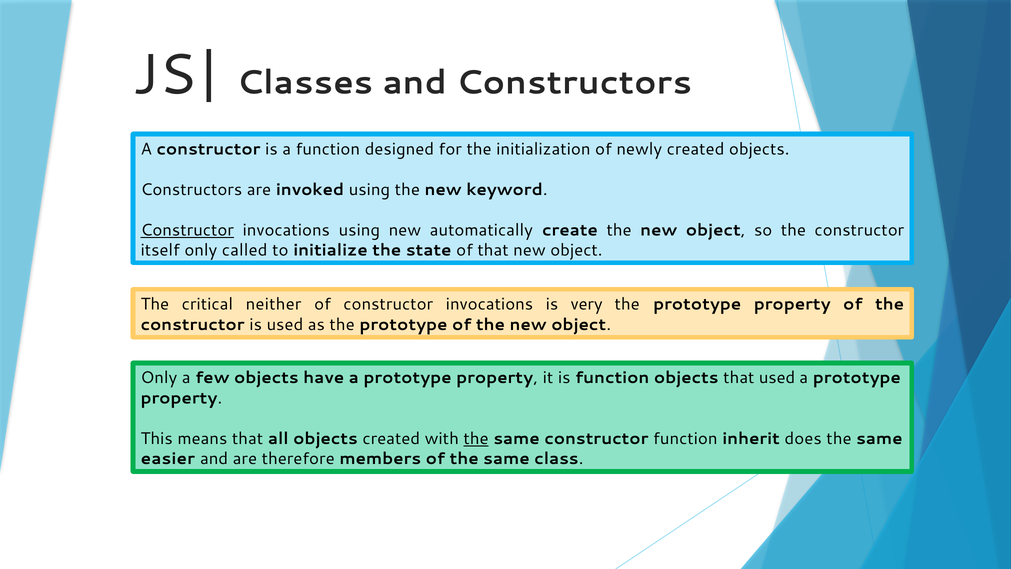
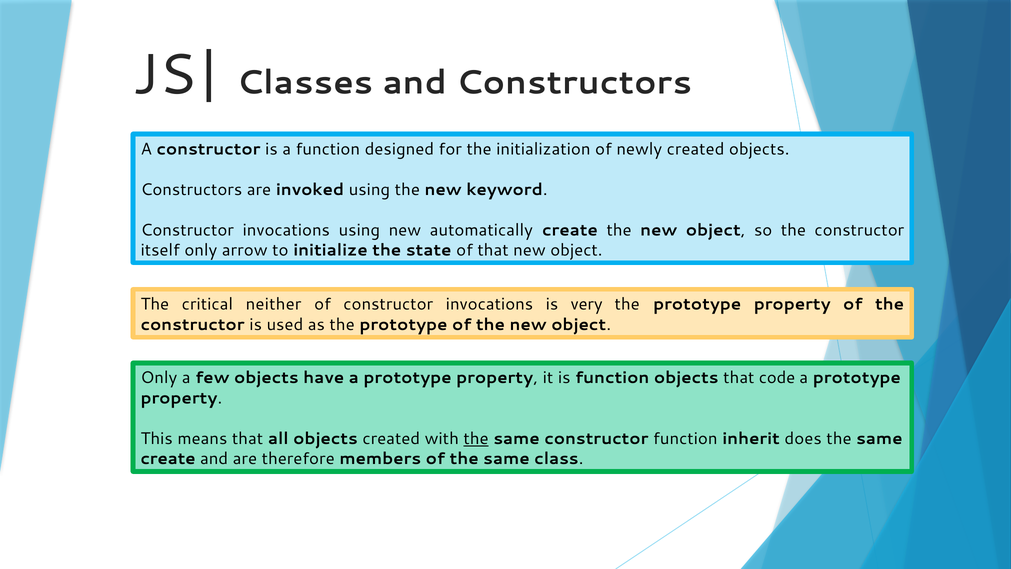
Constructor at (187, 230) underline: present -> none
called: called -> arrow
that used: used -> code
easier at (168, 459): easier -> create
